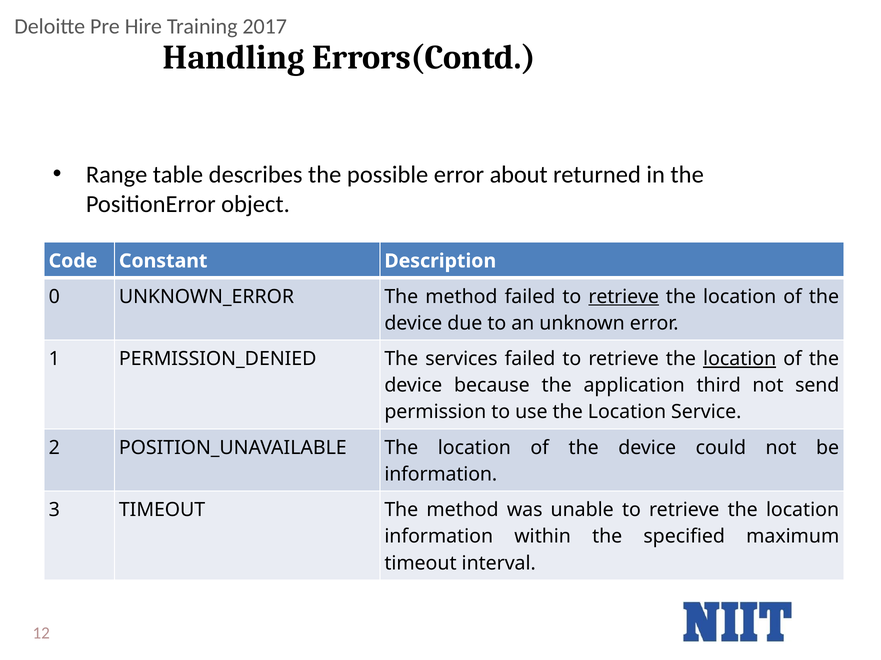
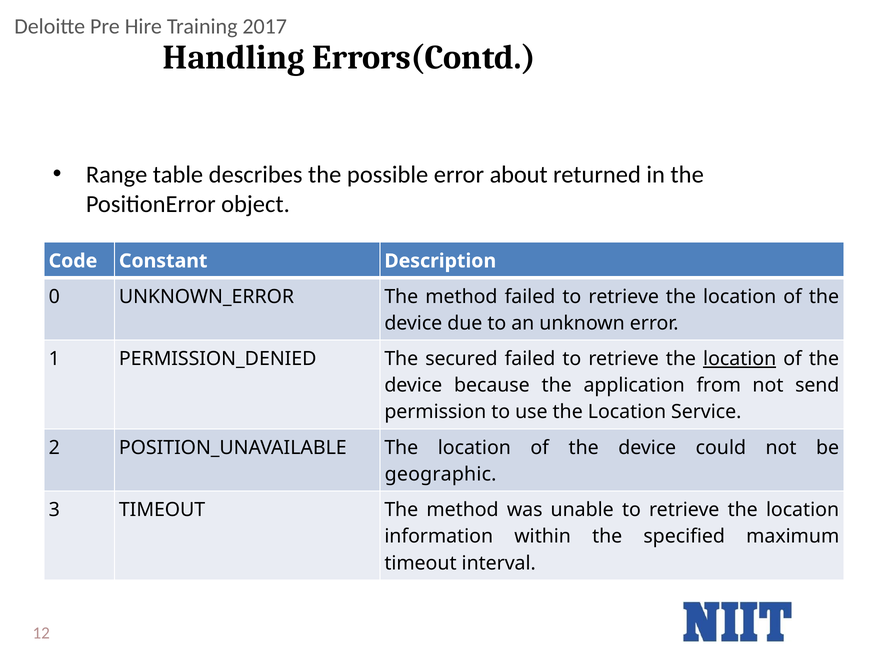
retrieve at (624, 297) underline: present -> none
services: services -> secured
third: third -> from
information at (441, 475): information -> geographic
